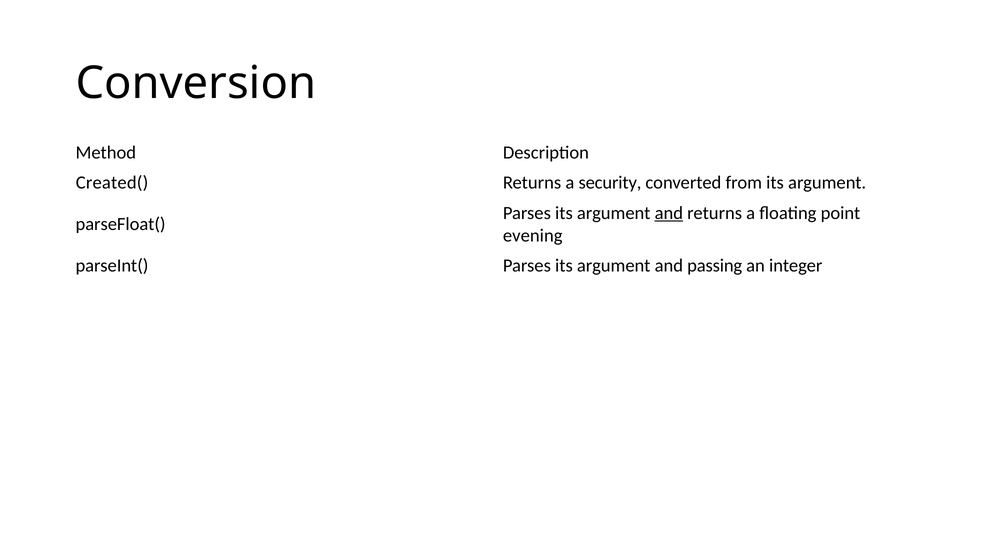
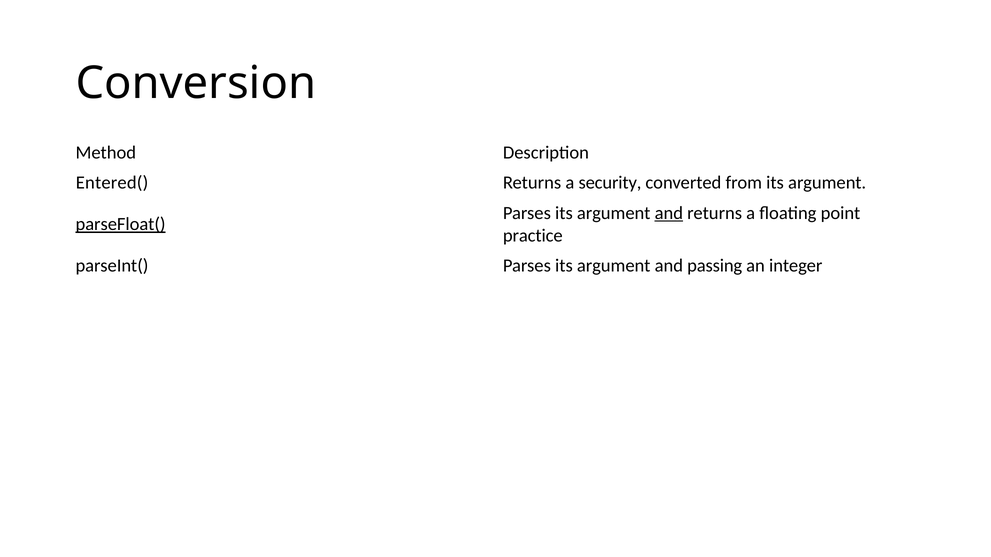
Created(: Created( -> Entered(
parseFloat( underline: none -> present
evening: evening -> practice
